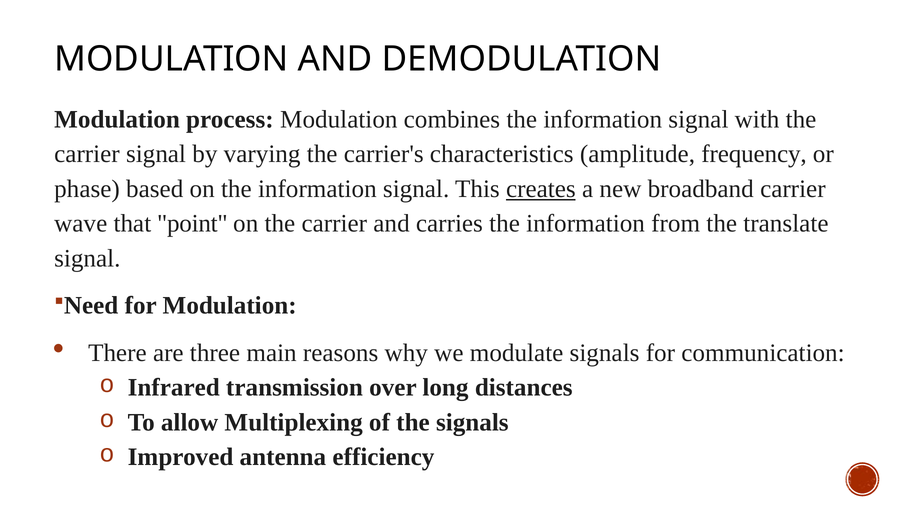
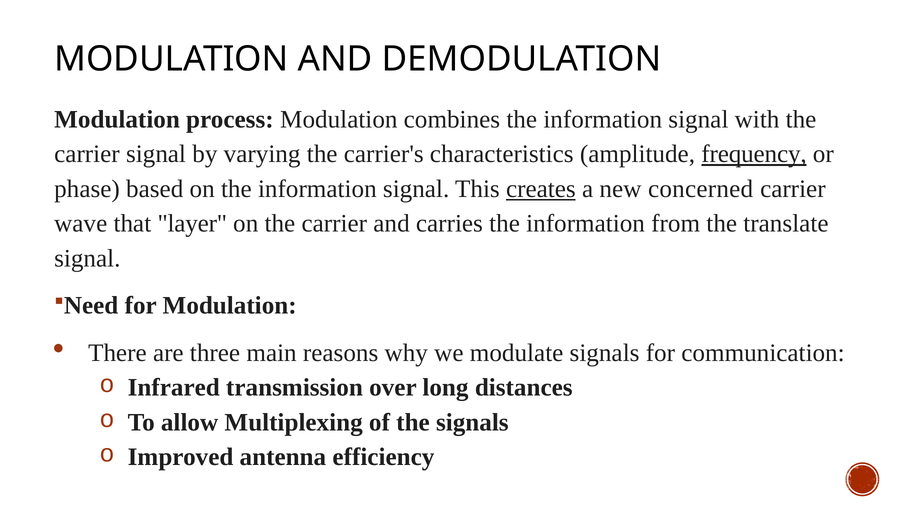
frequency underline: none -> present
broadband: broadband -> concerned
point: point -> layer
